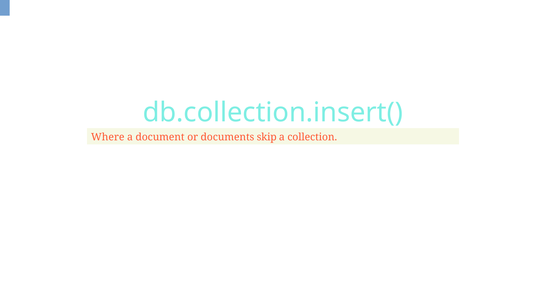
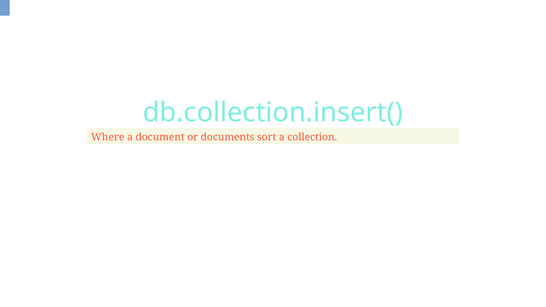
skip: skip -> sort
